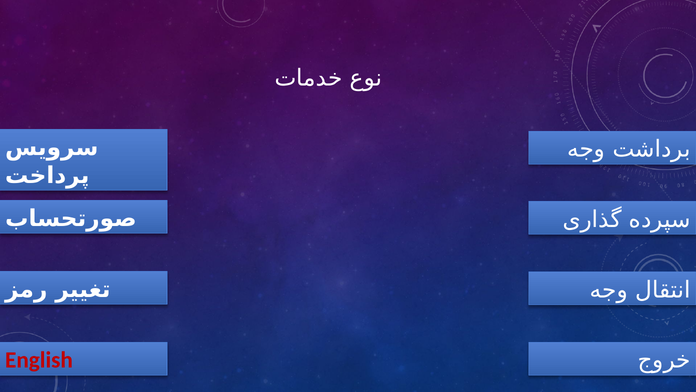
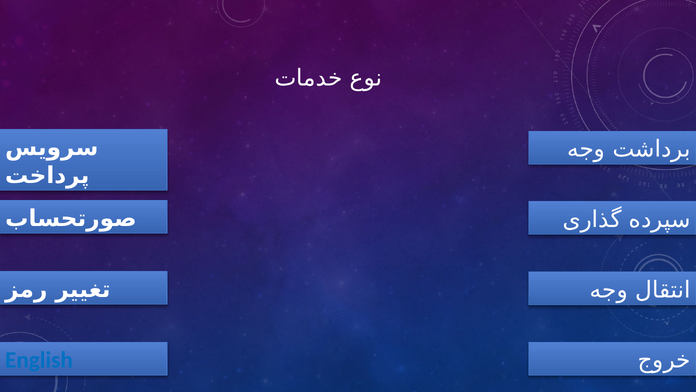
English colour: red -> blue
